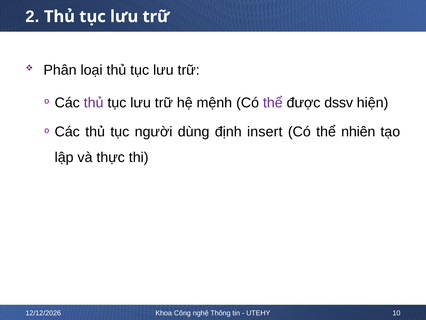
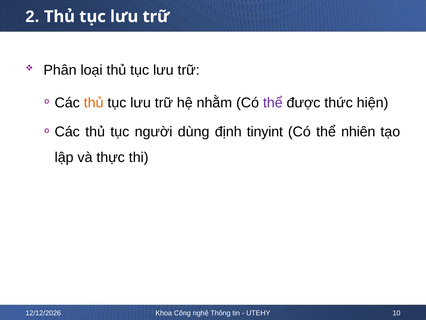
thủ at (94, 103) colour: purple -> orange
mệnh: mệnh -> nhằm
dssv: dssv -> thức
insert: insert -> tinyint
